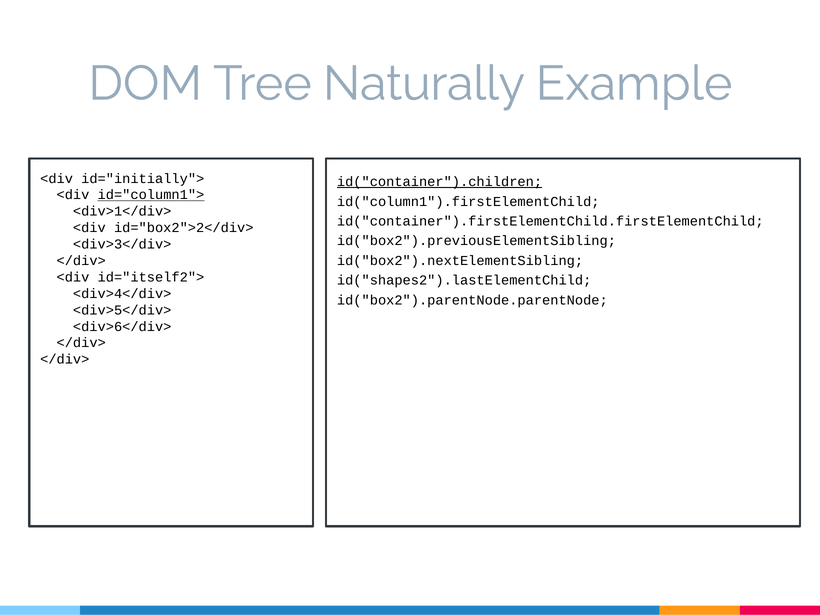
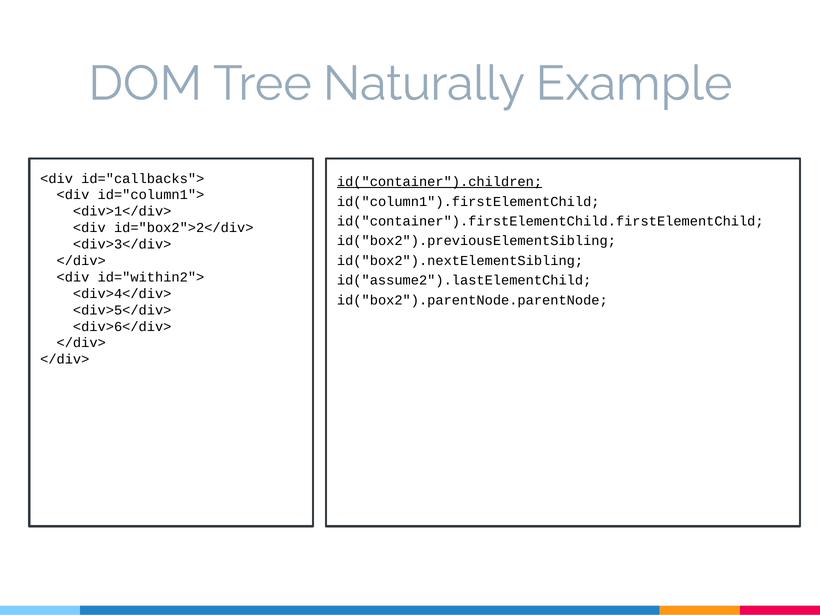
id="initially">: id="initially"> -> id="callbacks">
id="column1"> underline: present -> none
id="itself2">: id="itself2"> -> id="within2">
id("shapes2").lastElementChild: id("shapes2").lastElementChild -> id("assume2").lastElementChild
